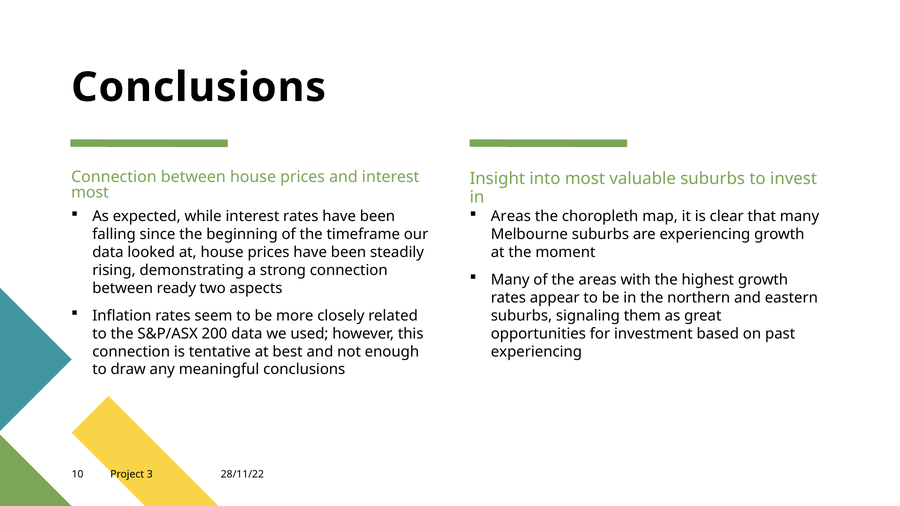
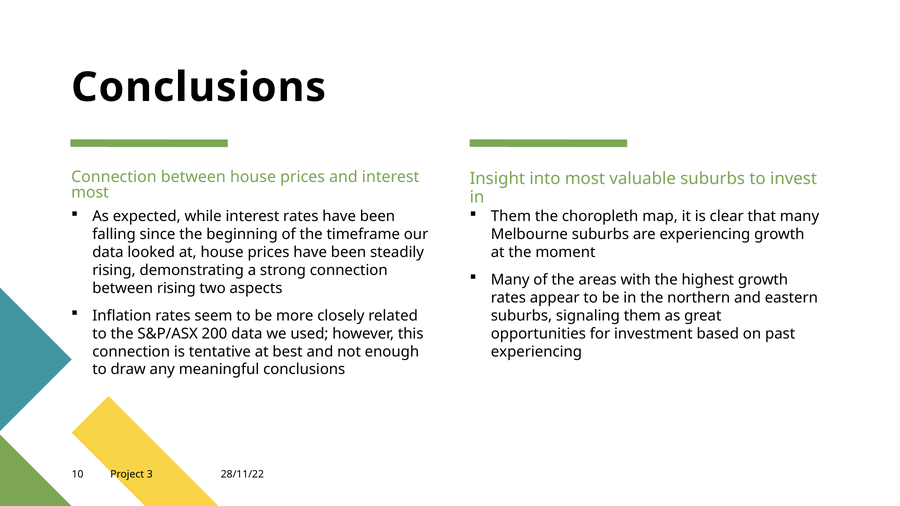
Areas at (511, 217): Areas -> Them
between ready: ready -> rising
